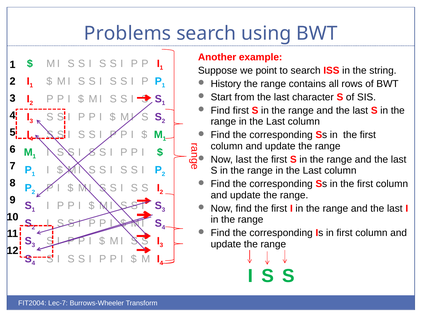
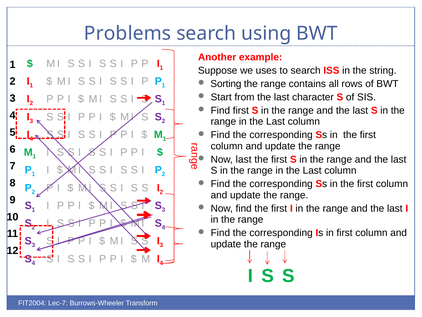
point: point -> uses
History: History -> Sorting
